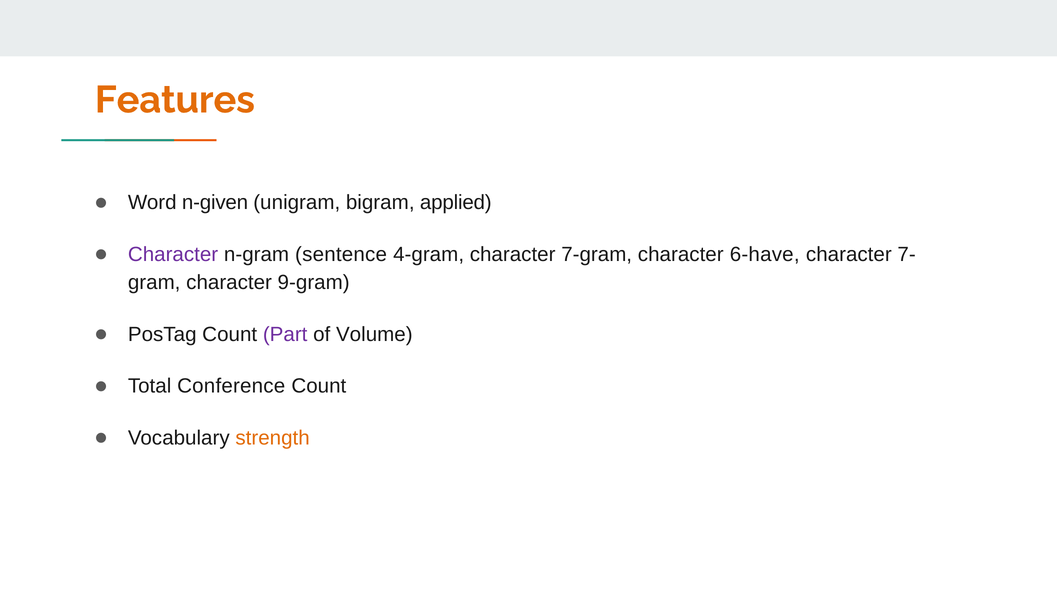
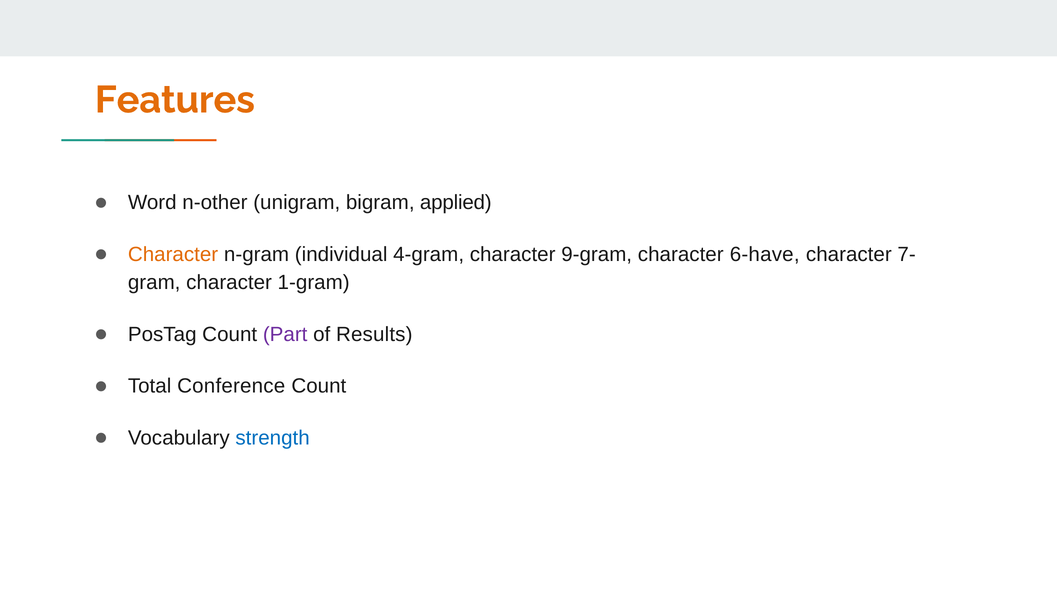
n-given: n-given -> n-other
Character at (173, 255) colour: purple -> orange
sentence: sentence -> individual
7-gram: 7-gram -> 9-gram
9-gram: 9-gram -> 1-gram
Volume: Volume -> Results
strength colour: orange -> blue
